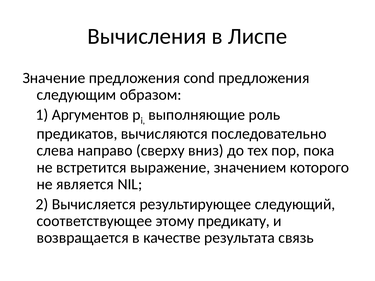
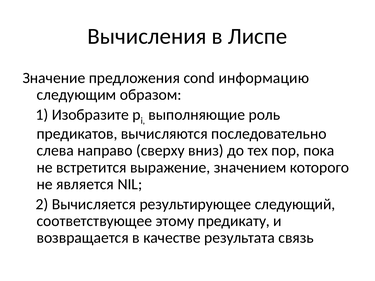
cond предложения: предложения -> информацию
Аргументов: Аргументов -> Изобразите
